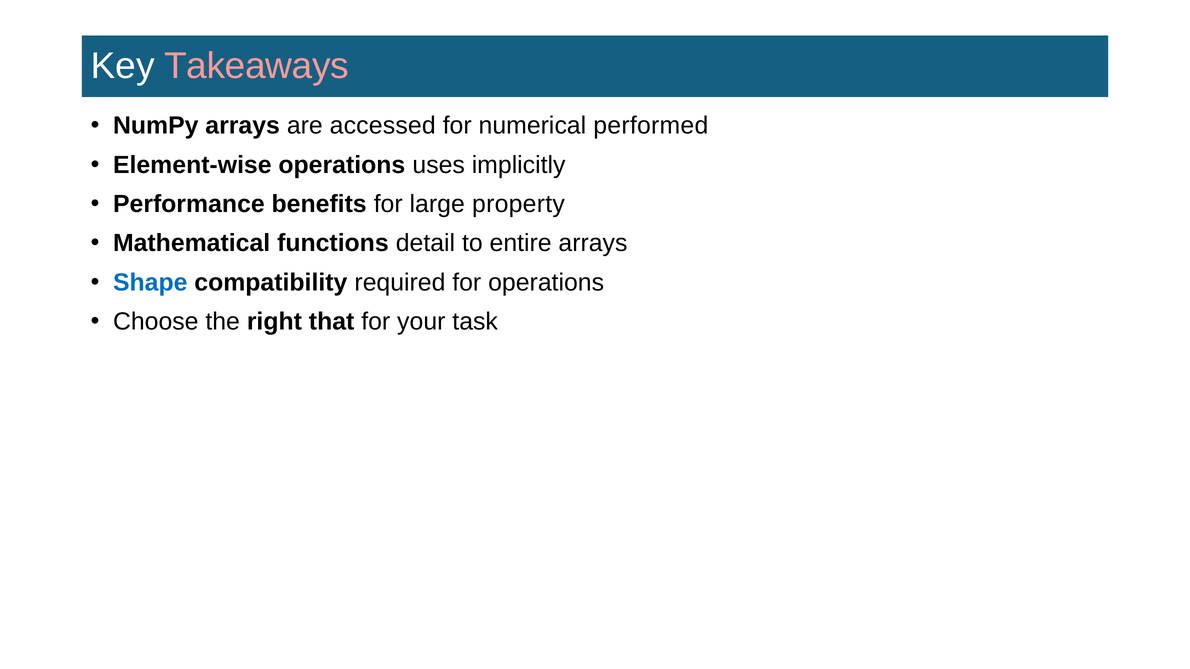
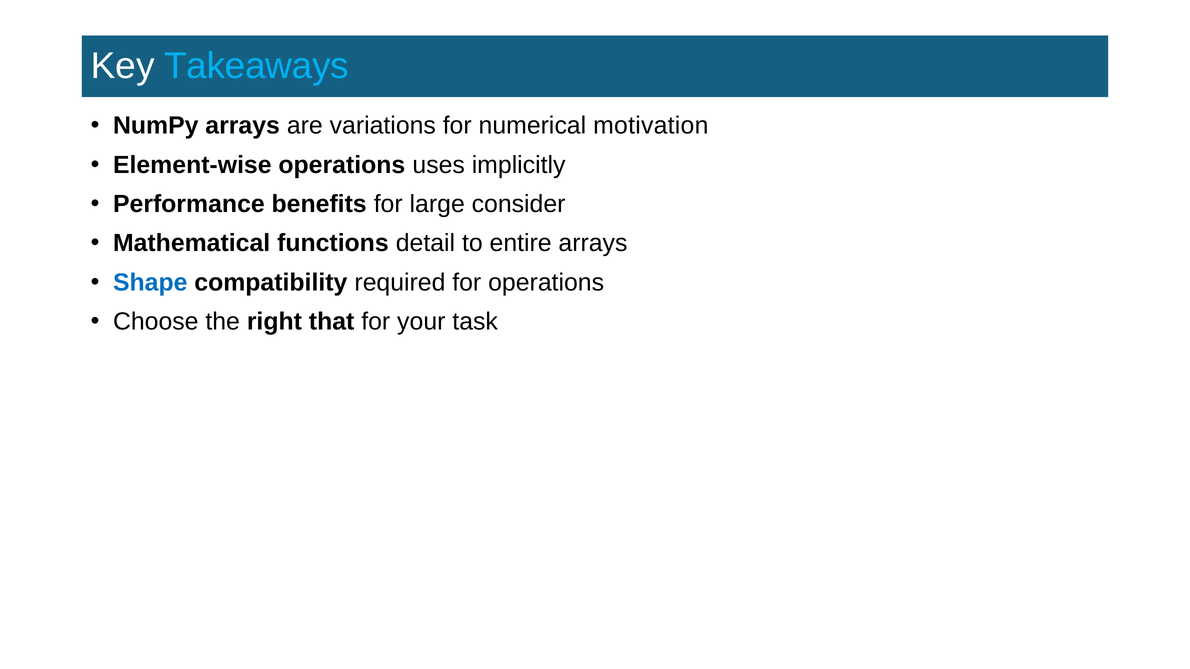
Takeaways colour: pink -> light blue
accessed: accessed -> variations
performed: performed -> motivation
property: property -> consider
